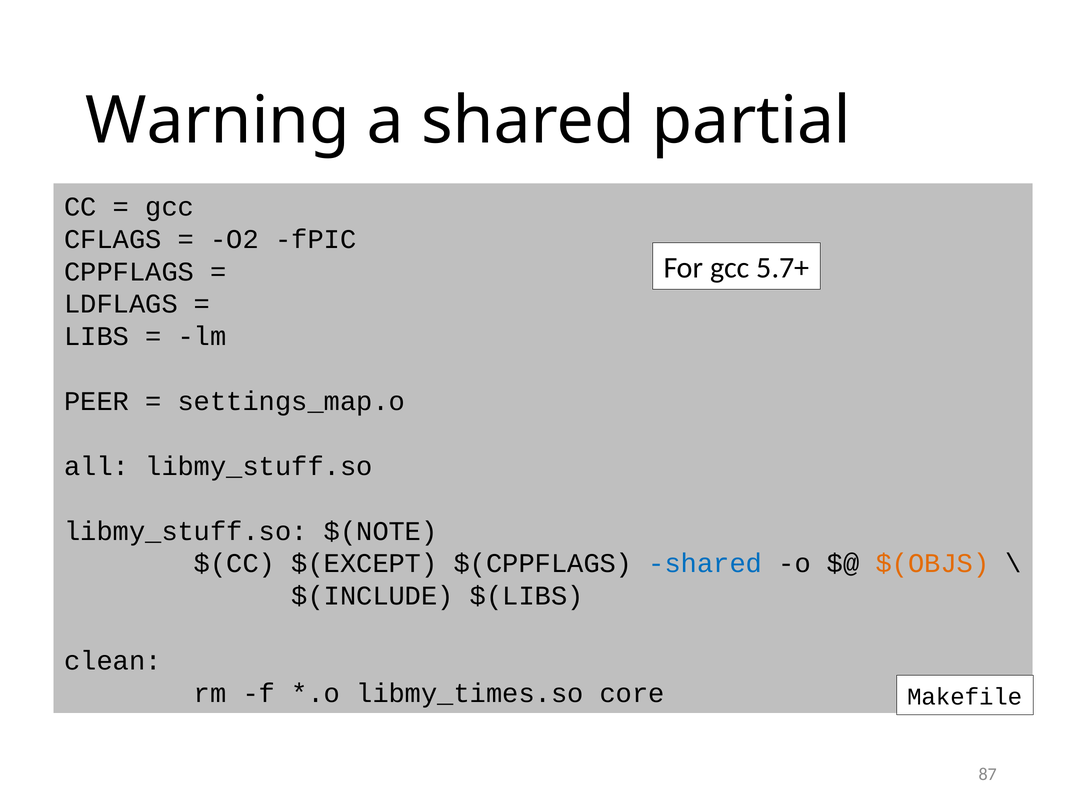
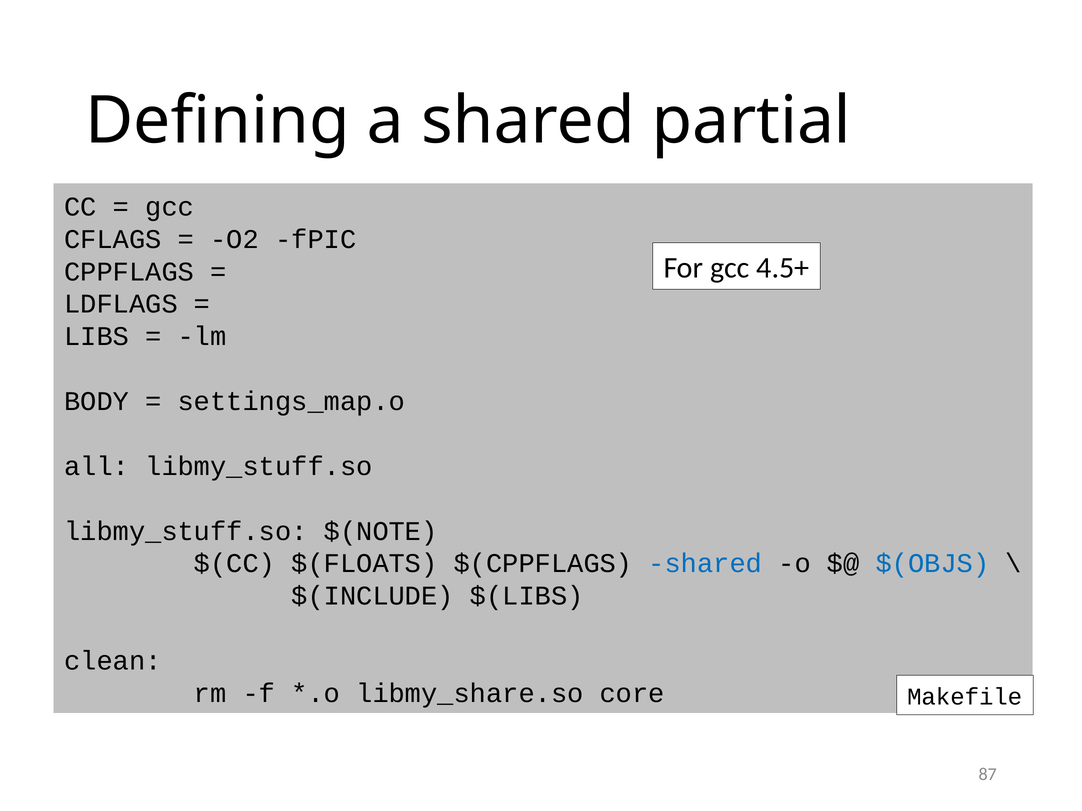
Warning: Warning -> Defining
5.7+: 5.7+ -> 4.5+
PEER: PEER -> BODY
$(EXCEPT: $(EXCEPT -> $(FLOATS
$(OBJS colour: orange -> blue
libmy_times.so: libmy_times.so -> libmy_share.so
